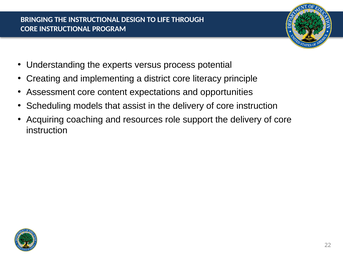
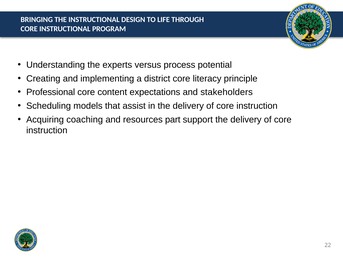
Assessment: Assessment -> Professional
opportunities: opportunities -> stakeholders
role: role -> part
